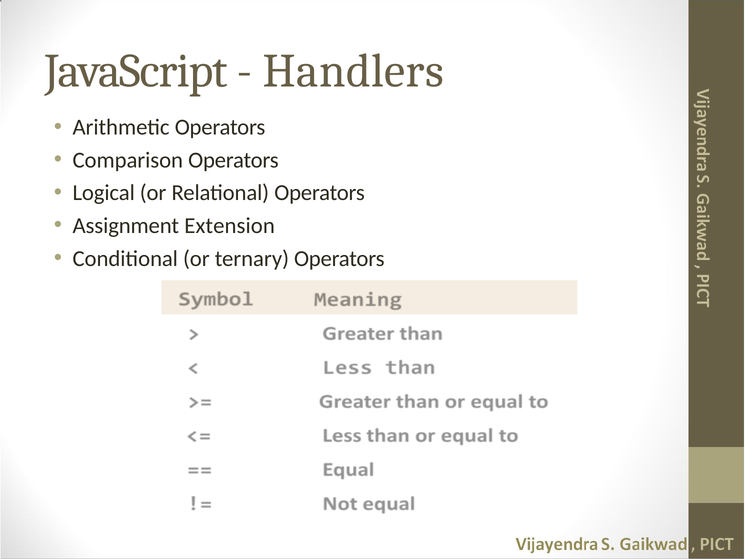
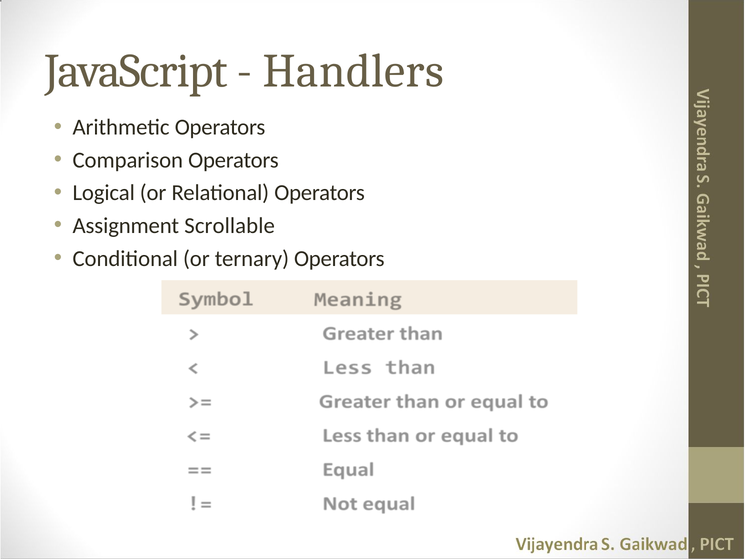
Extension: Extension -> Scrollable
